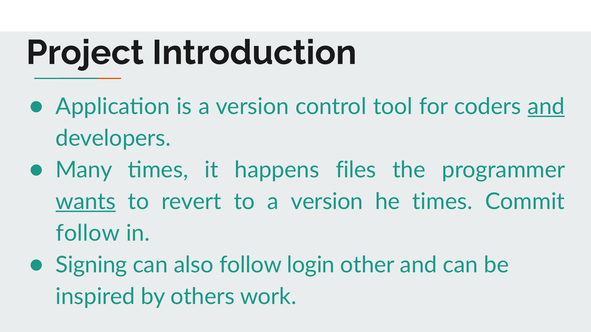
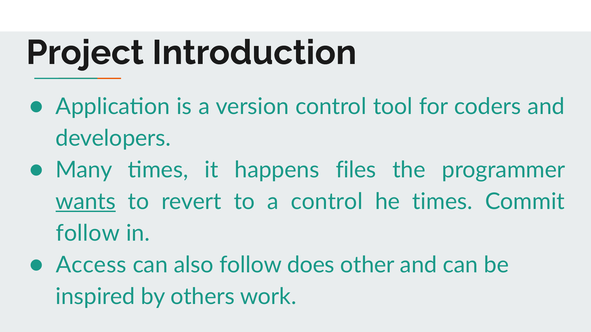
and at (546, 107) underline: present -> none
to a version: version -> control
Signing: Signing -> Access
login: login -> does
